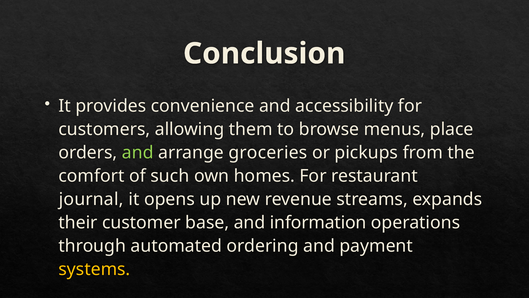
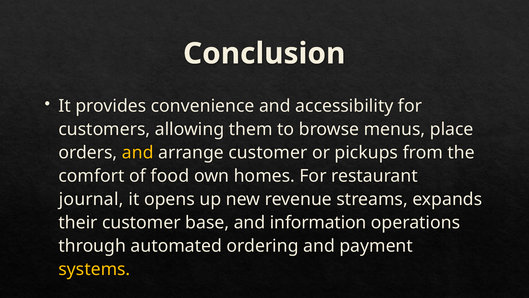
and at (138, 153) colour: light green -> yellow
arrange groceries: groceries -> customer
such: such -> food
